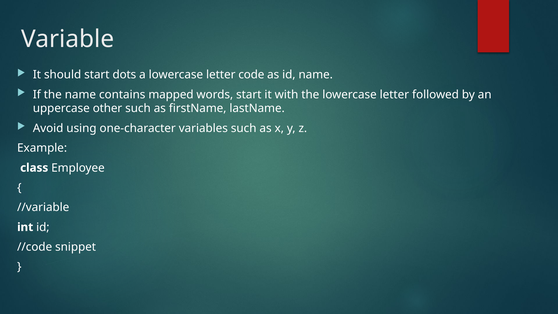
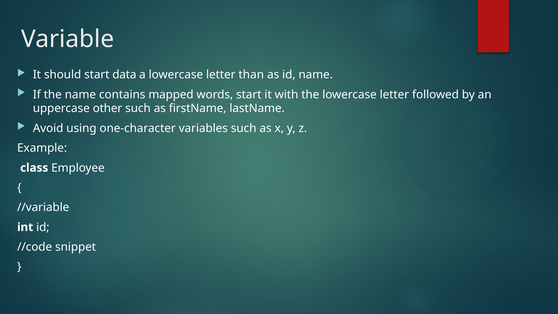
dots: dots -> data
code: code -> than
